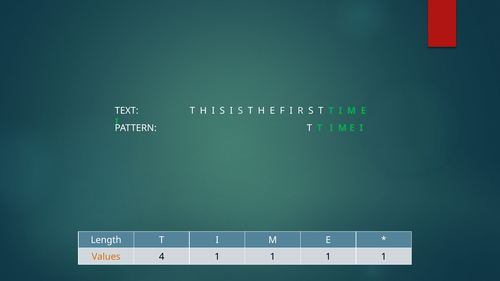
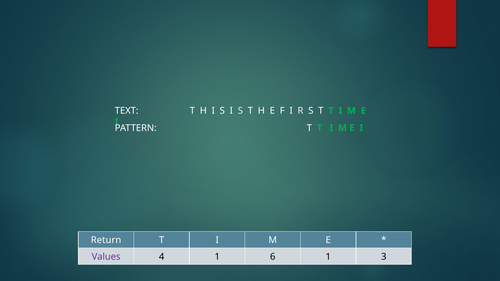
Length: Length -> Return
Values colour: orange -> purple
4 1 1: 1 -> 6
1 at (384, 257): 1 -> 3
